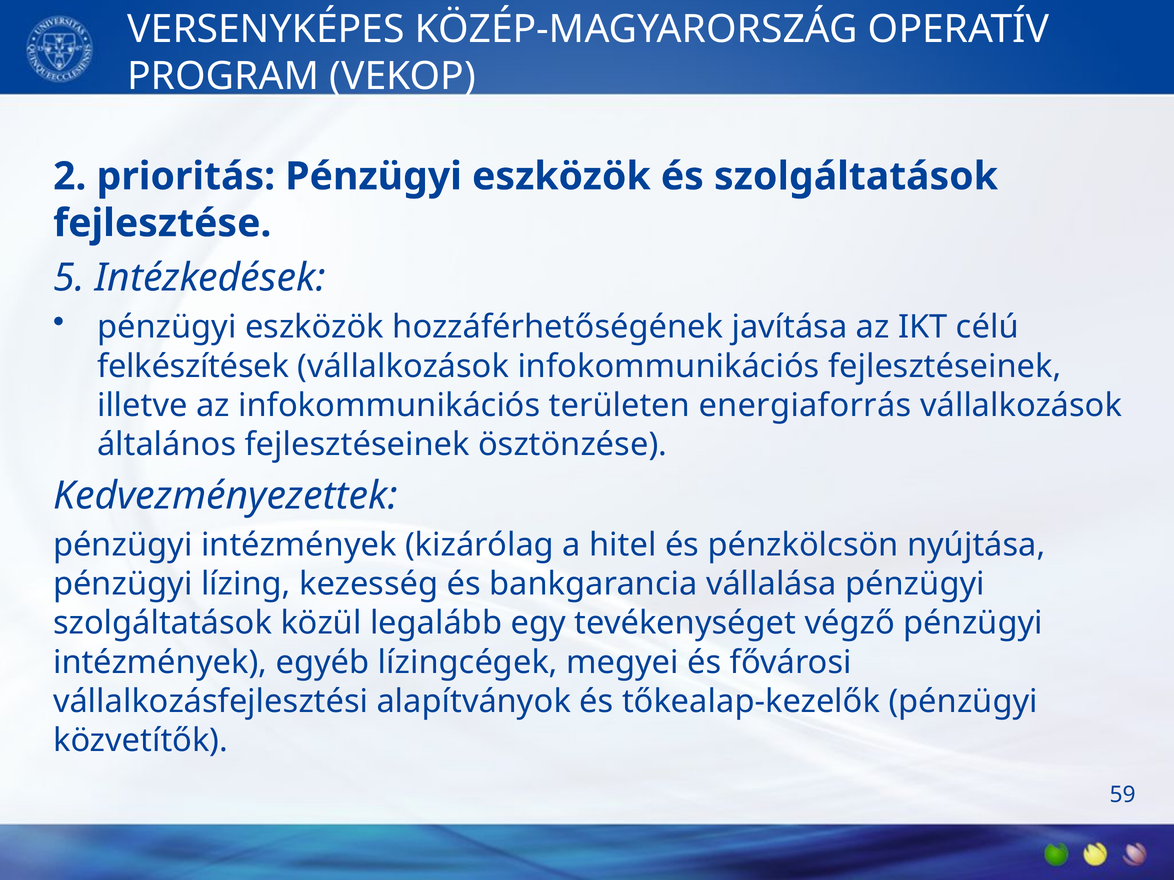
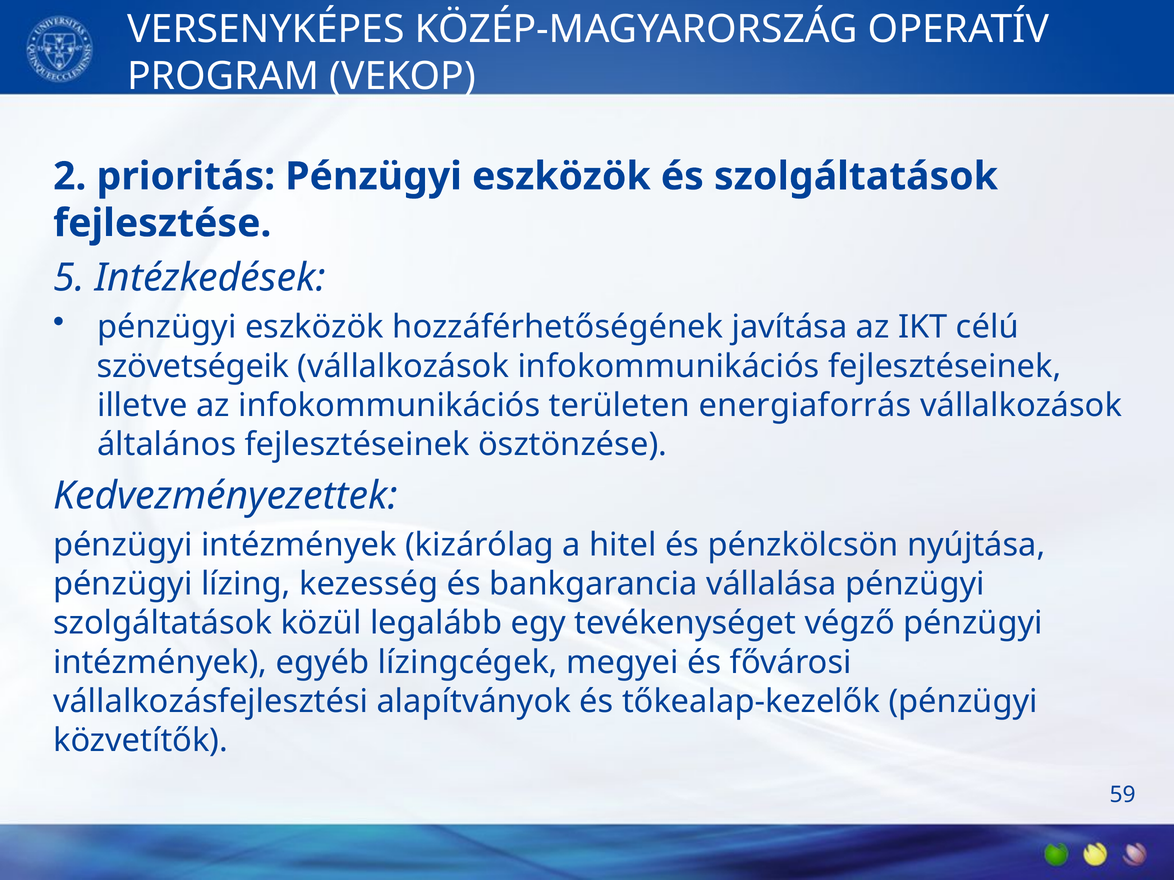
felkészítések: felkészítések -> szövetségeik
